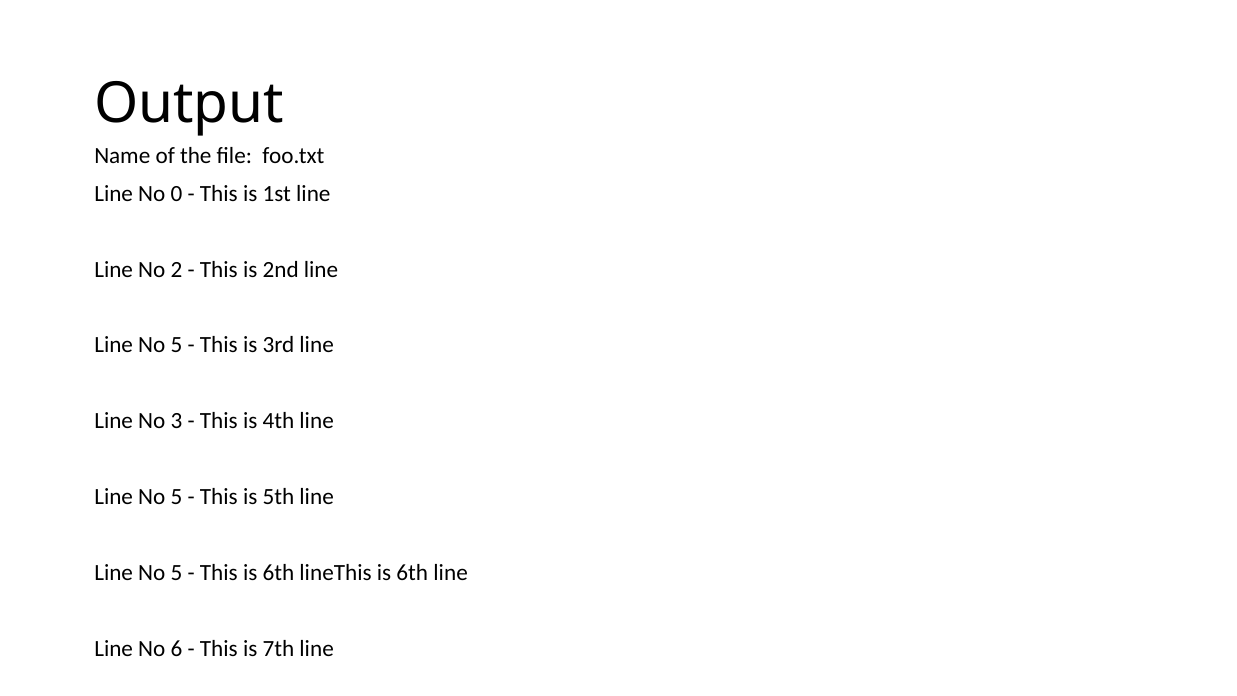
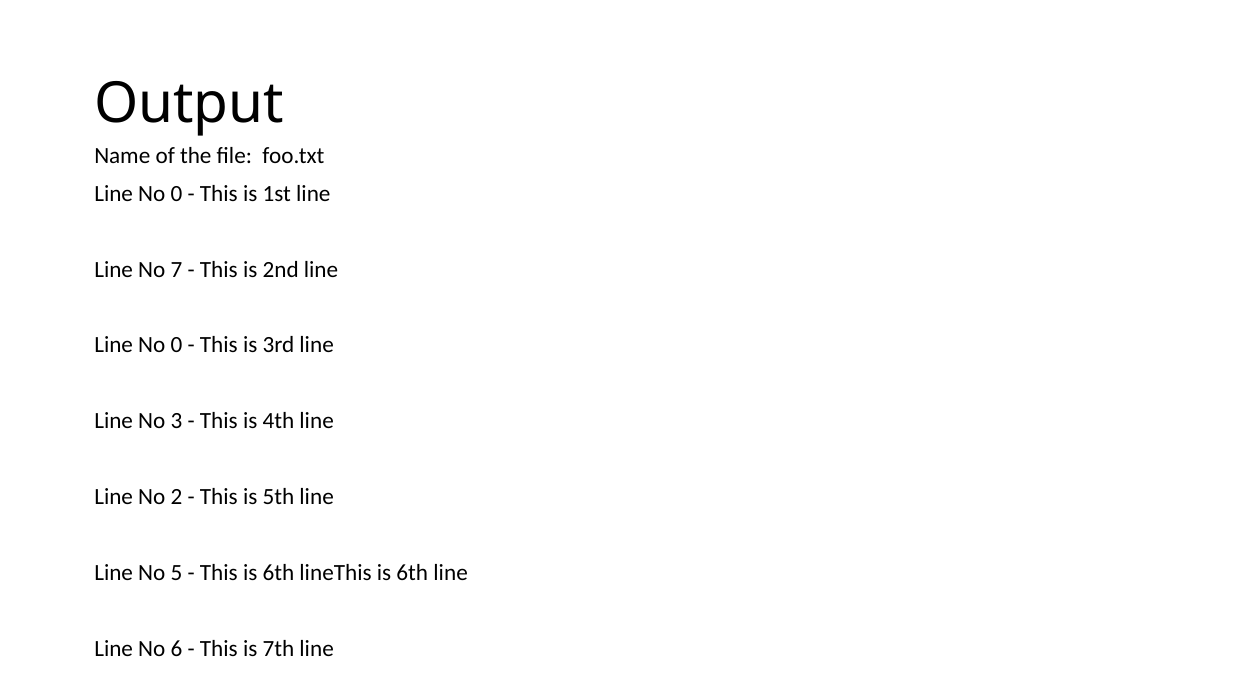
2: 2 -> 7
5 at (176, 345): 5 -> 0
5 at (176, 497): 5 -> 2
